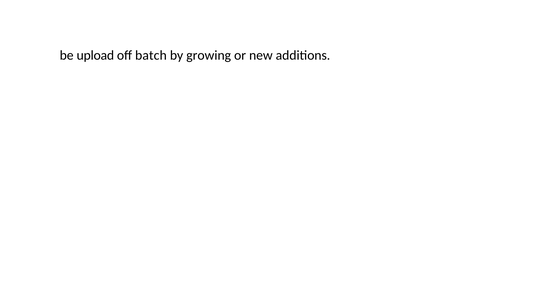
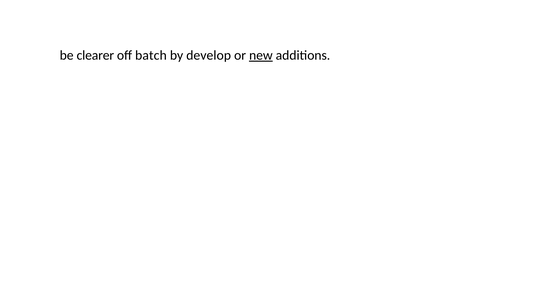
upload: upload -> clearer
growing: growing -> develop
new underline: none -> present
